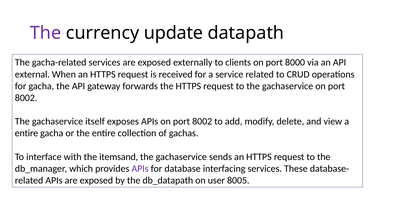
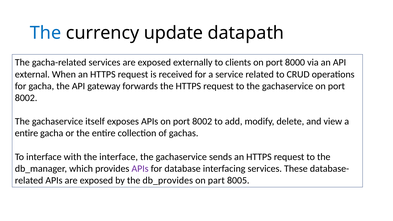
The at (46, 33) colour: purple -> blue
the itemsand: itemsand -> interface
db_datapath: db_datapath -> db_provides
user: user -> part
